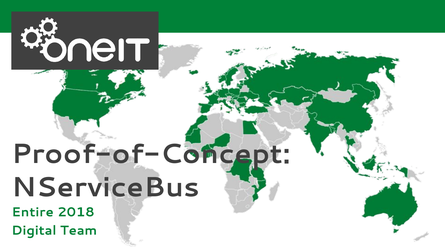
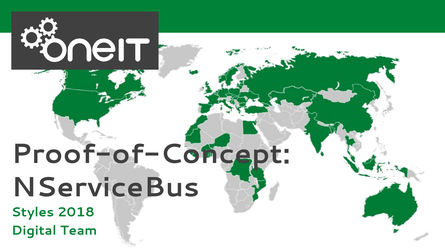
Entire: Entire -> Styles
